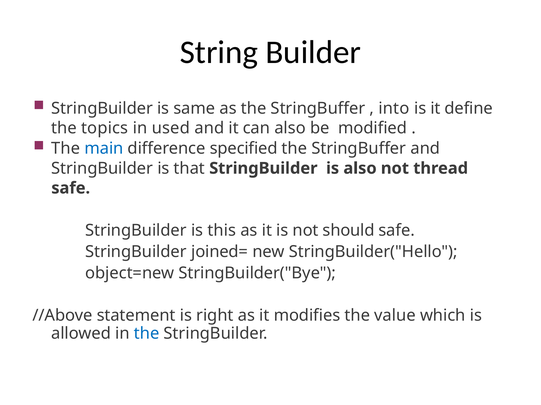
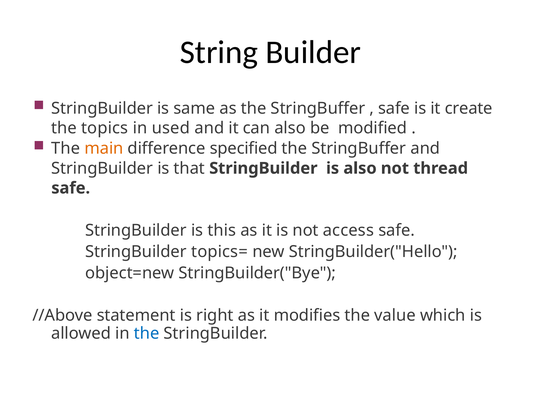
into at (394, 108): into -> safe
define: define -> create
main colour: blue -> orange
should: should -> access
joined=: joined= -> topics=
